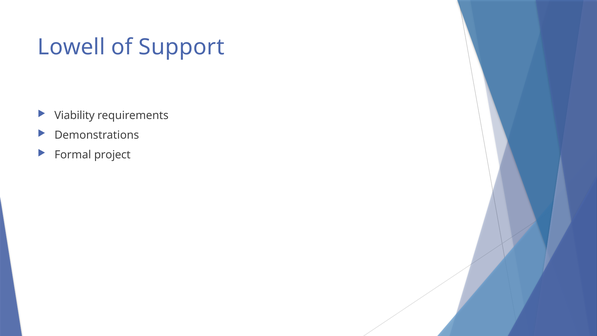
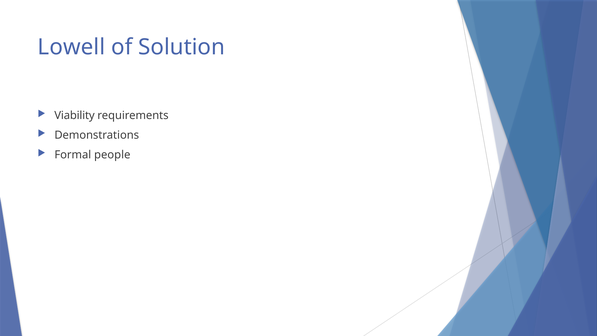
Support: Support -> Solution
project: project -> people
